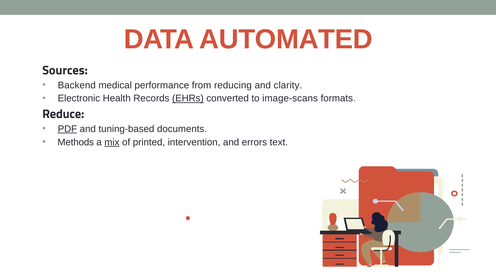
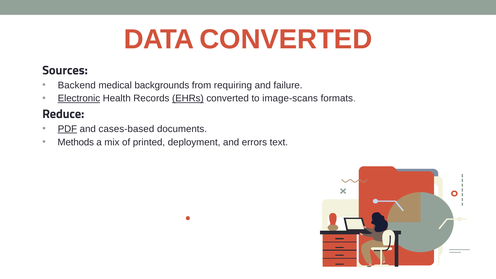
DATA AUTOMATED: AUTOMATED -> CONVERTED
performance: performance -> backgrounds
reducing: reducing -> requiring
clarity: clarity -> failure
Electronic underline: none -> present
tuning-based: tuning-based -> cases-based
mix underline: present -> none
intervention: intervention -> deployment
